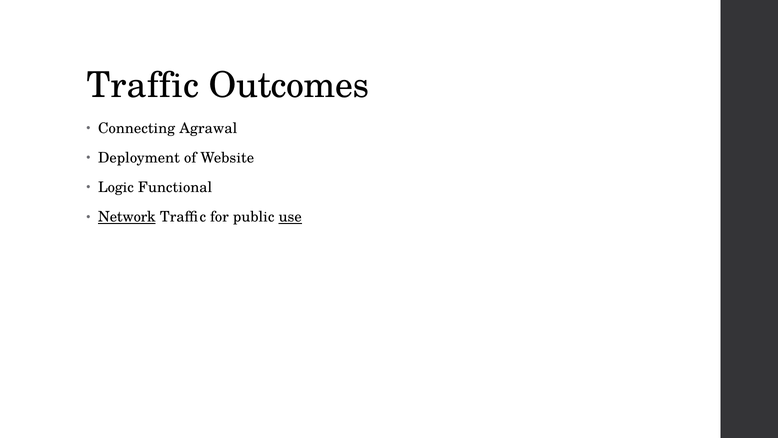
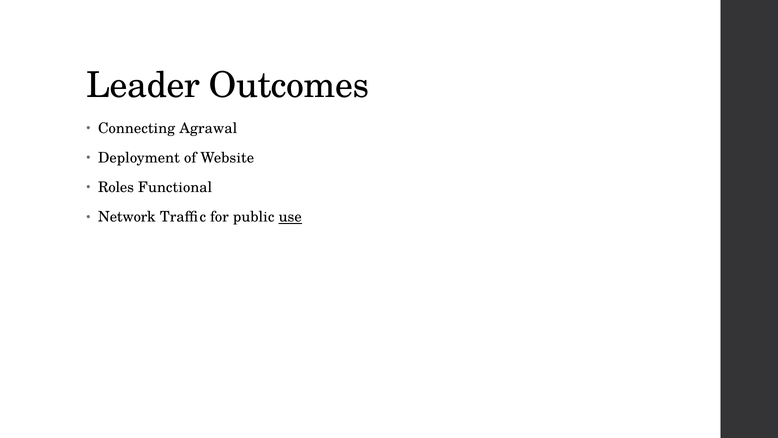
Traffic at (143, 86): Traffic -> Leader
Logic: Logic -> Roles
Network underline: present -> none
